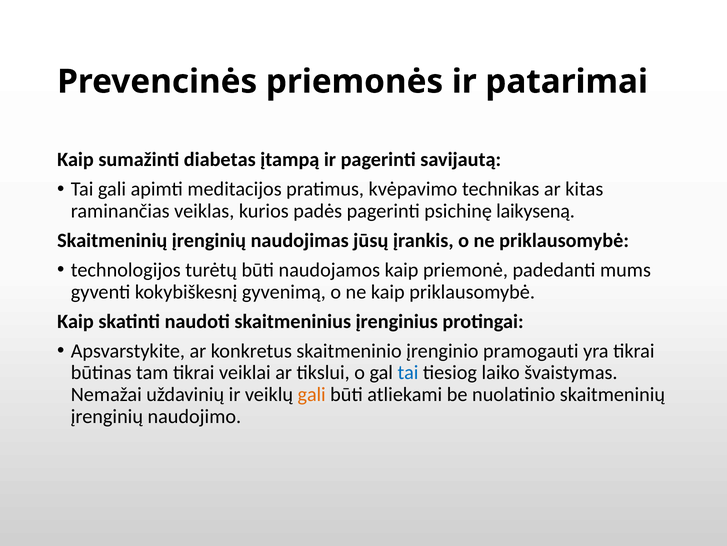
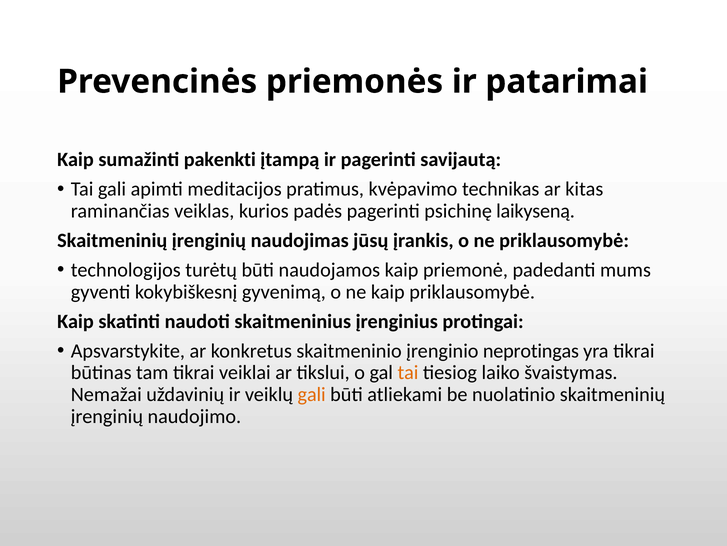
diabetas: diabetas -> pakenkti
pramogauti: pramogauti -> neprotingas
tai at (408, 372) colour: blue -> orange
